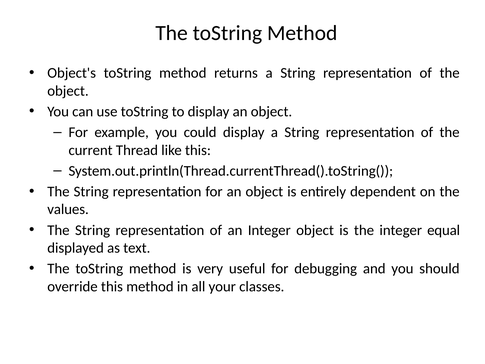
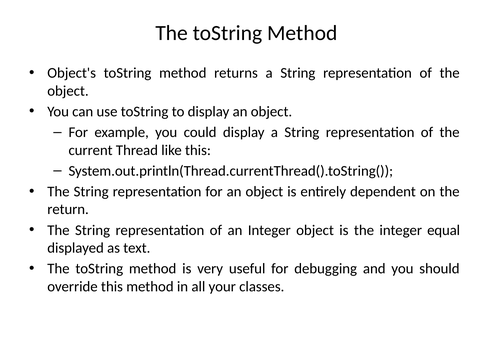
values: values -> return
